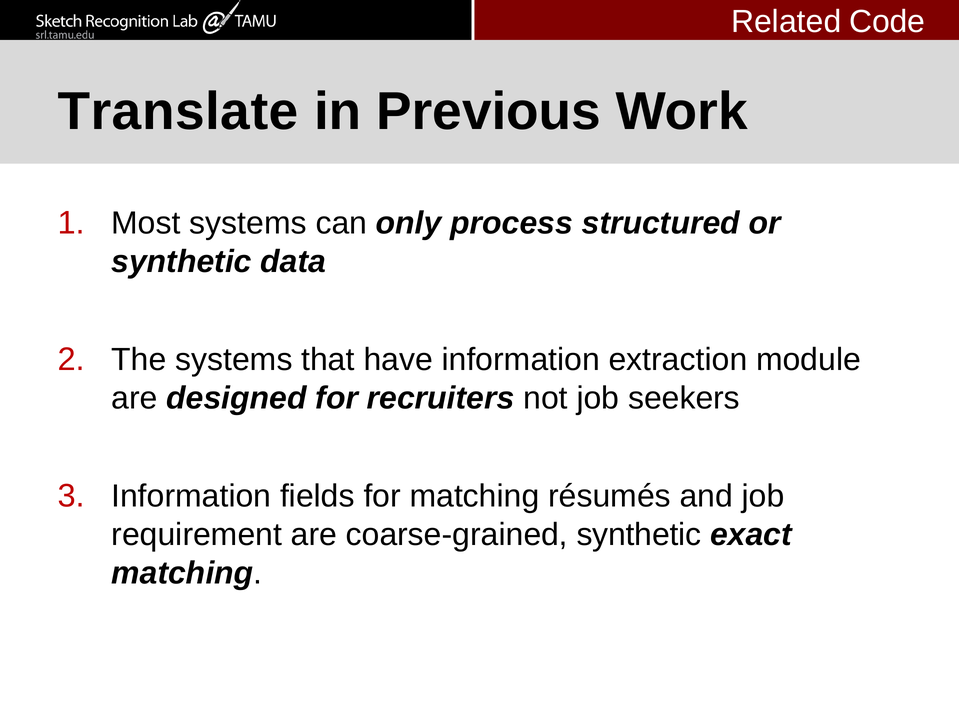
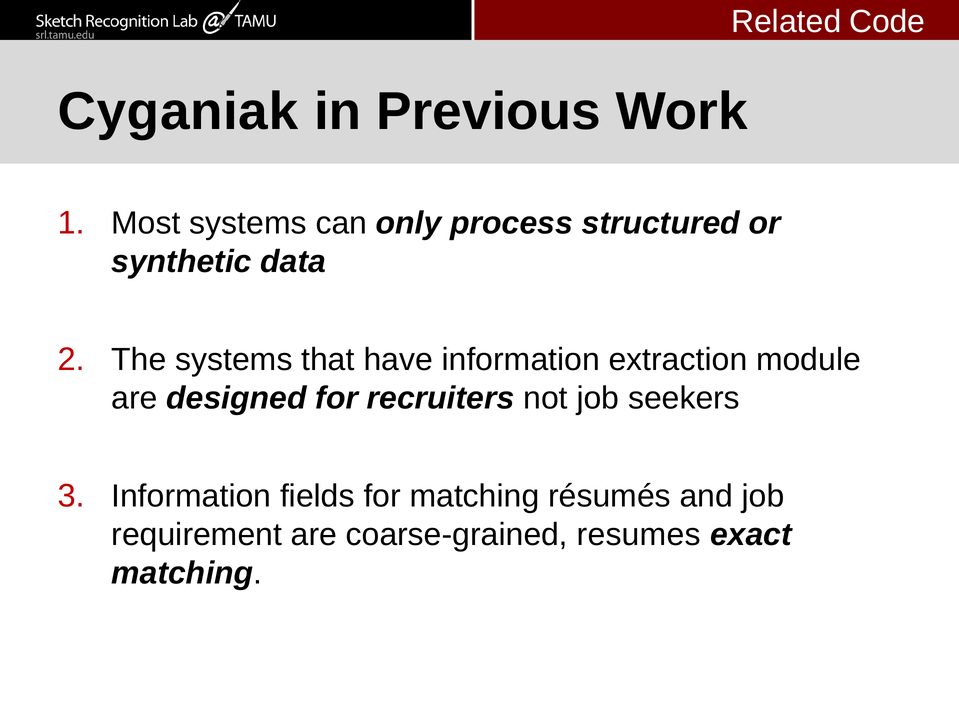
Translate: Translate -> Cyganiak
coarse-grained synthetic: synthetic -> resumes
